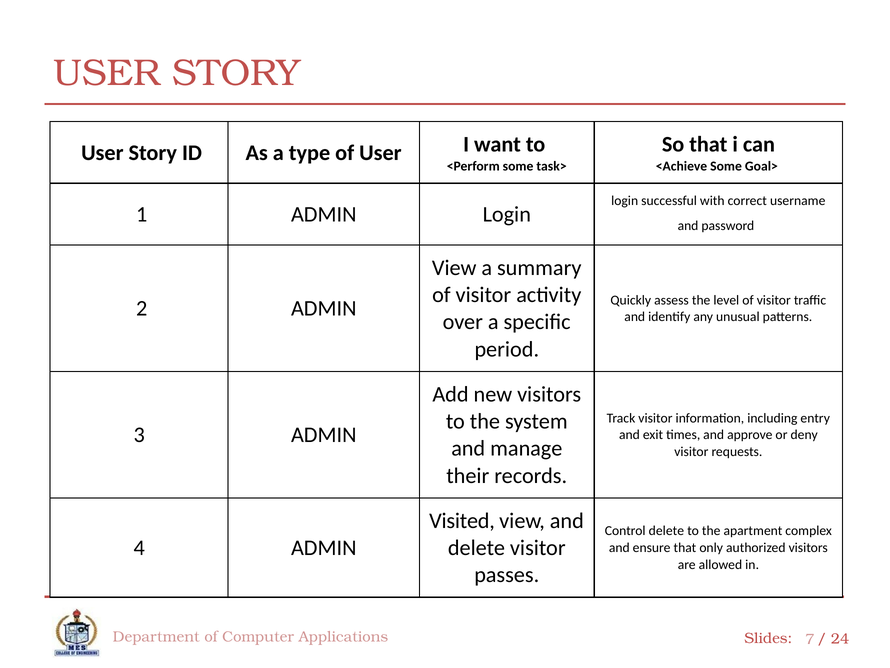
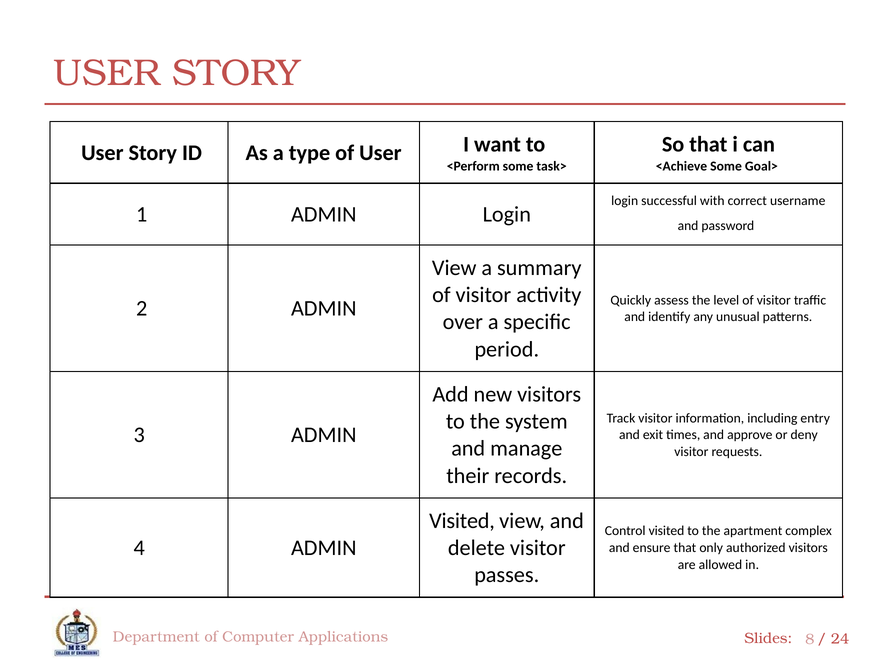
Control delete: delete -> visited
7: 7 -> 8
